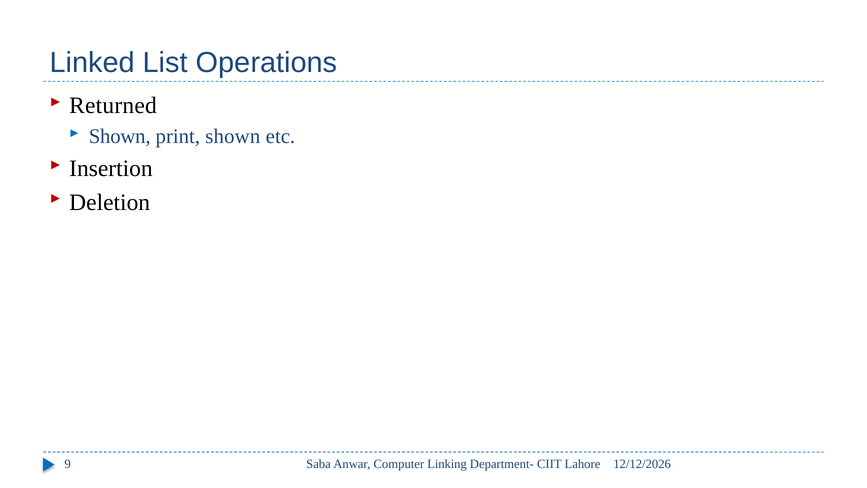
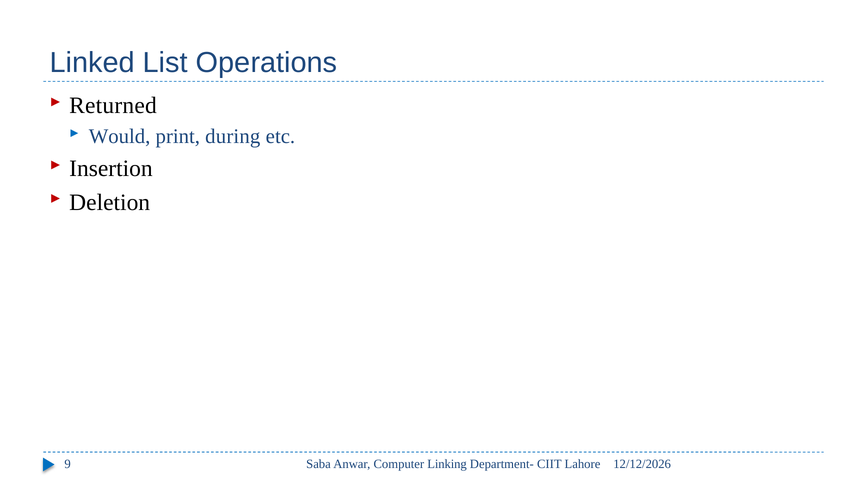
Shown at (120, 136): Shown -> Would
print shown: shown -> during
